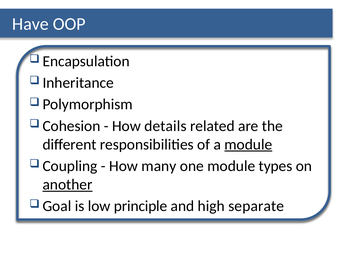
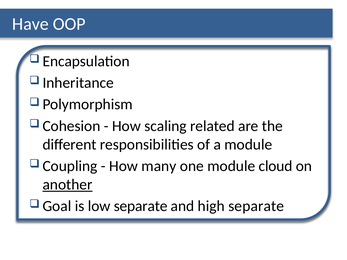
details: details -> scaling
module at (248, 145) underline: present -> none
types: types -> cloud
low principle: principle -> separate
